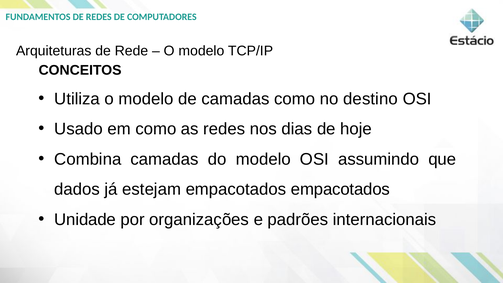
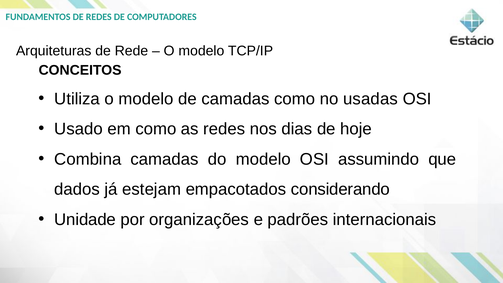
destino: destino -> usadas
empacotados empacotados: empacotados -> considerando
